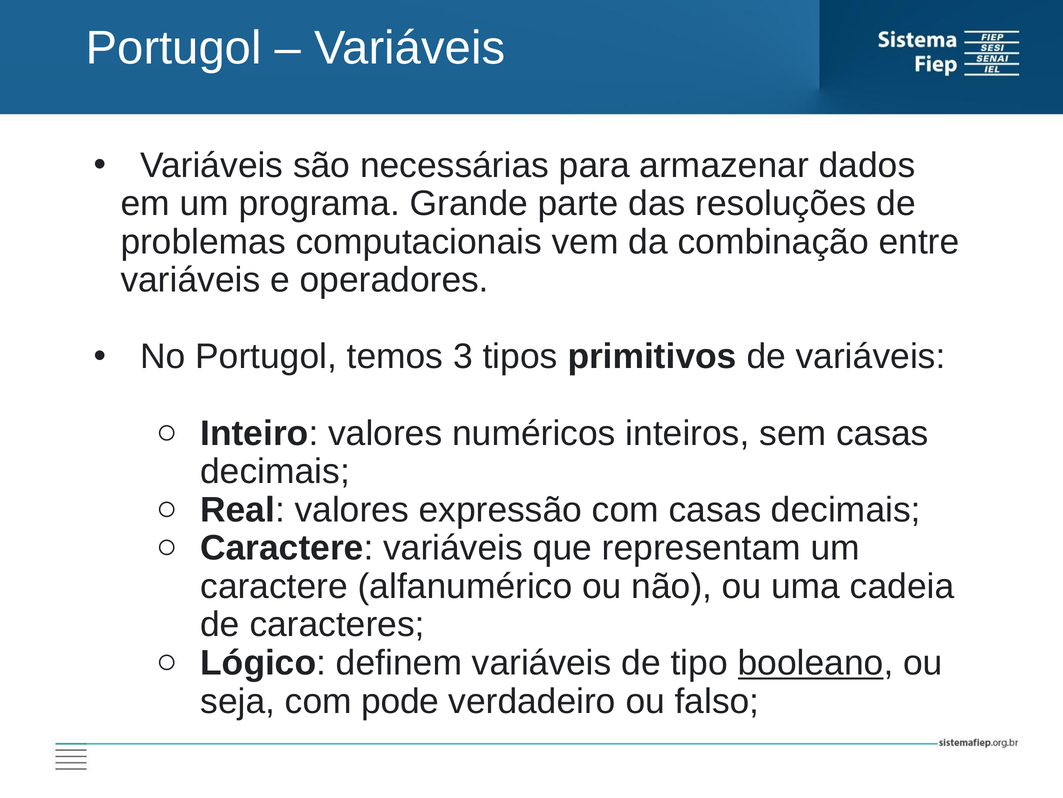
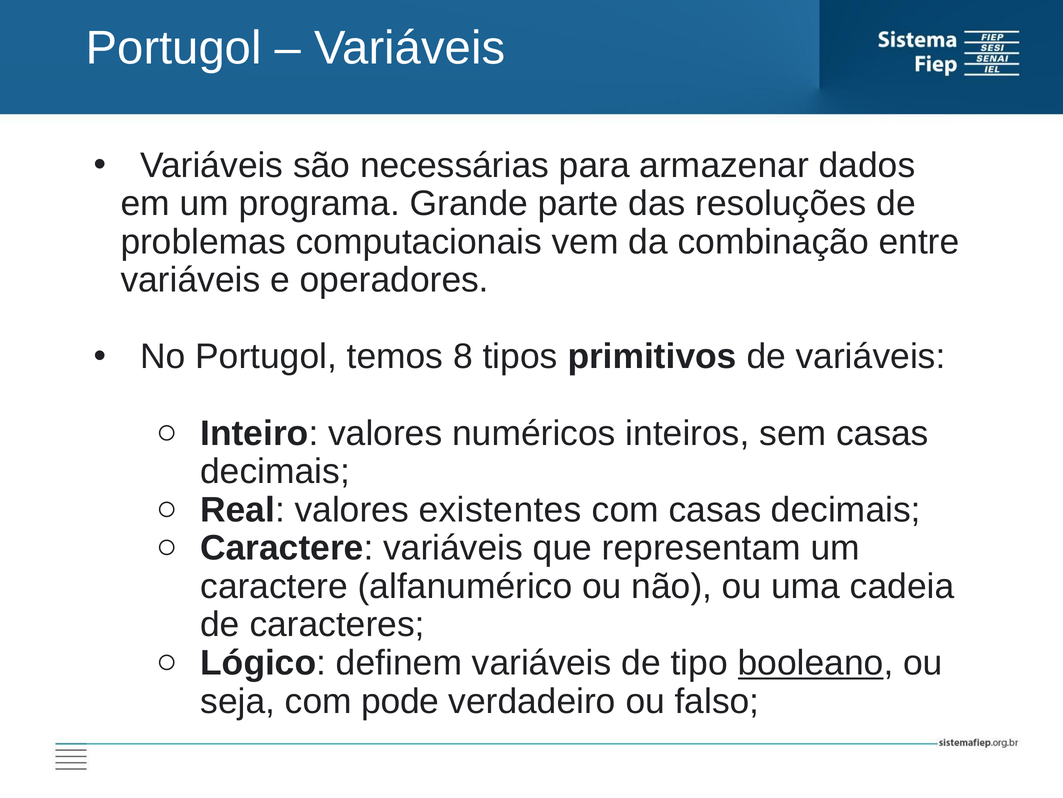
3: 3 -> 8
expressão: expressão -> existentes
